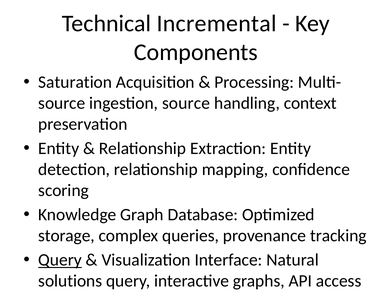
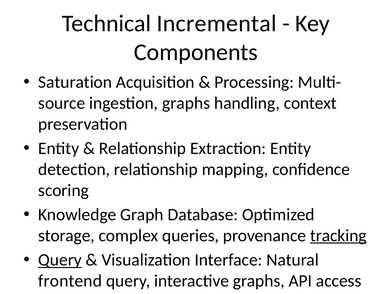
ingestion source: source -> graphs
tracking underline: none -> present
solutions: solutions -> frontend
